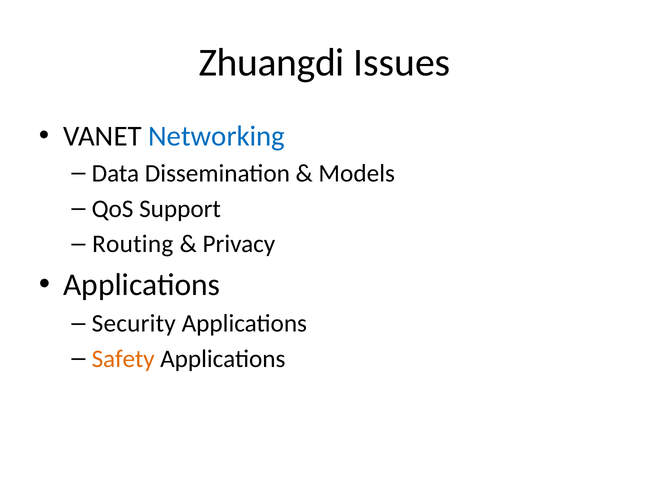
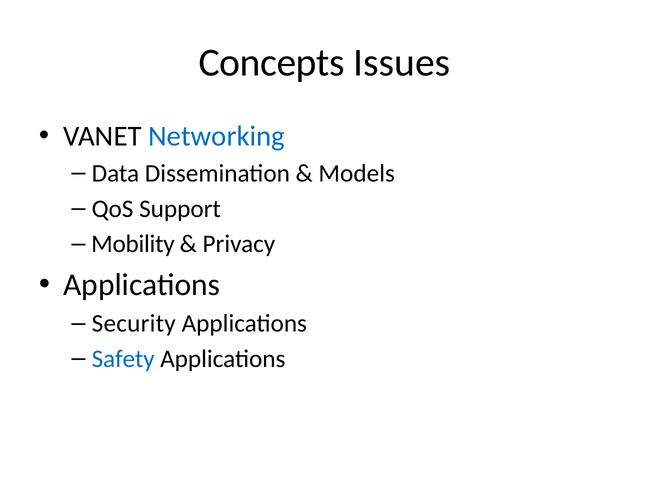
Zhuangdi: Zhuangdi -> Concepts
Routing: Routing -> Mobility
Safety colour: orange -> blue
